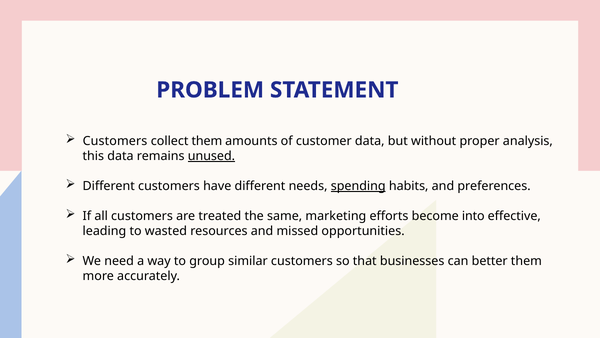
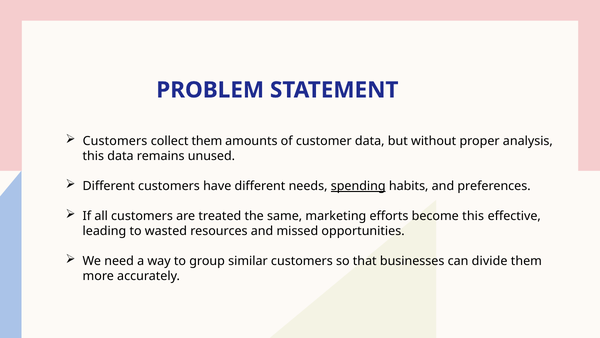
unused underline: present -> none
become into: into -> this
better: better -> divide
